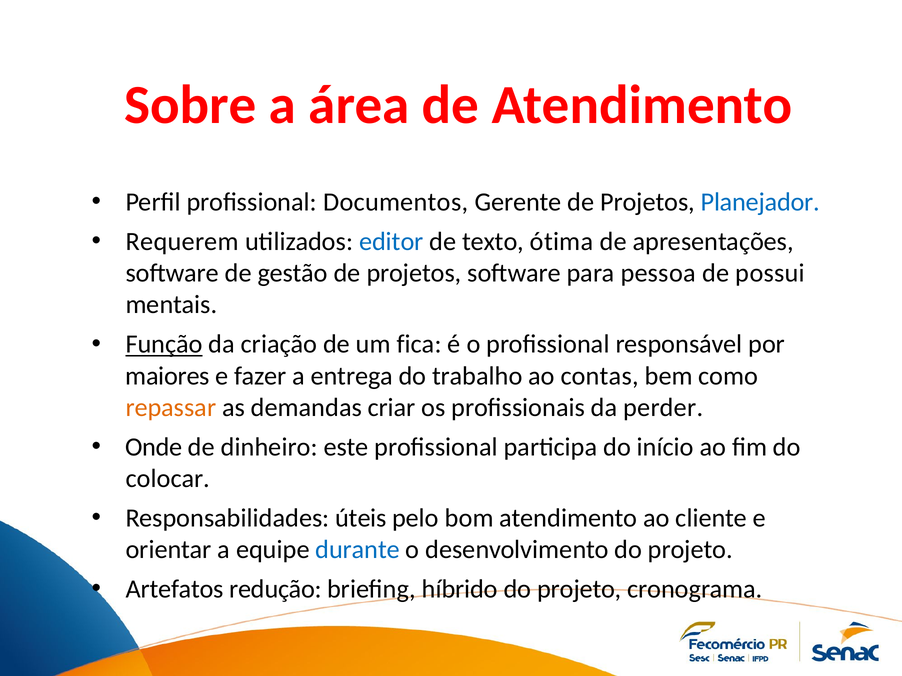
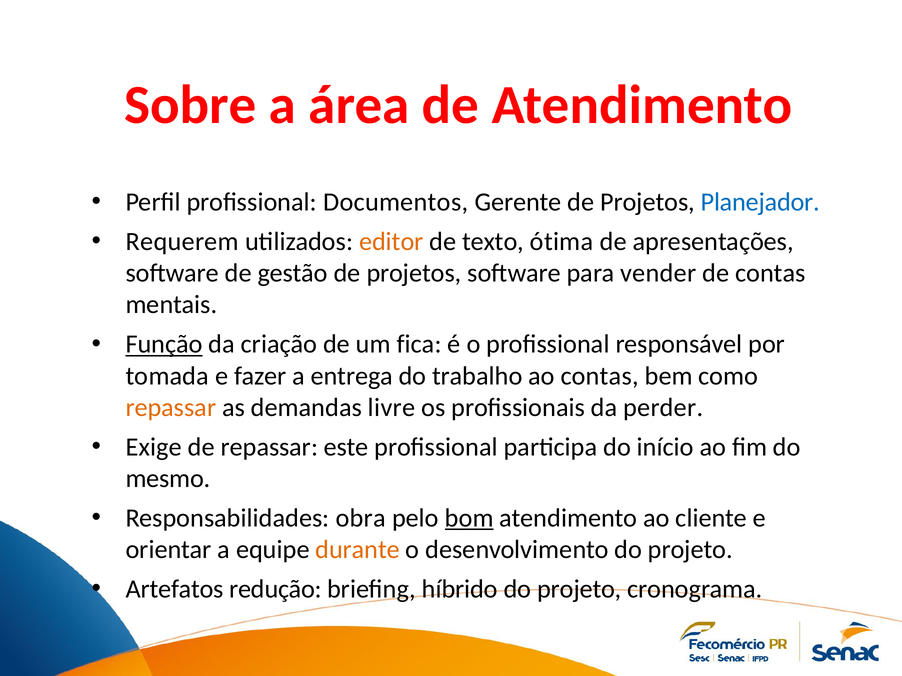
editor colour: blue -> orange
pessoa: pessoa -> vender
de possui: possui -> contas
maiores: maiores -> tomada
criar: criar -> livre
Onde: Onde -> Exige
de dinheiro: dinheiro -> repassar
colocar: colocar -> mesmo
úteis: úteis -> obra
bom underline: none -> present
durante colour: blue -> orange
